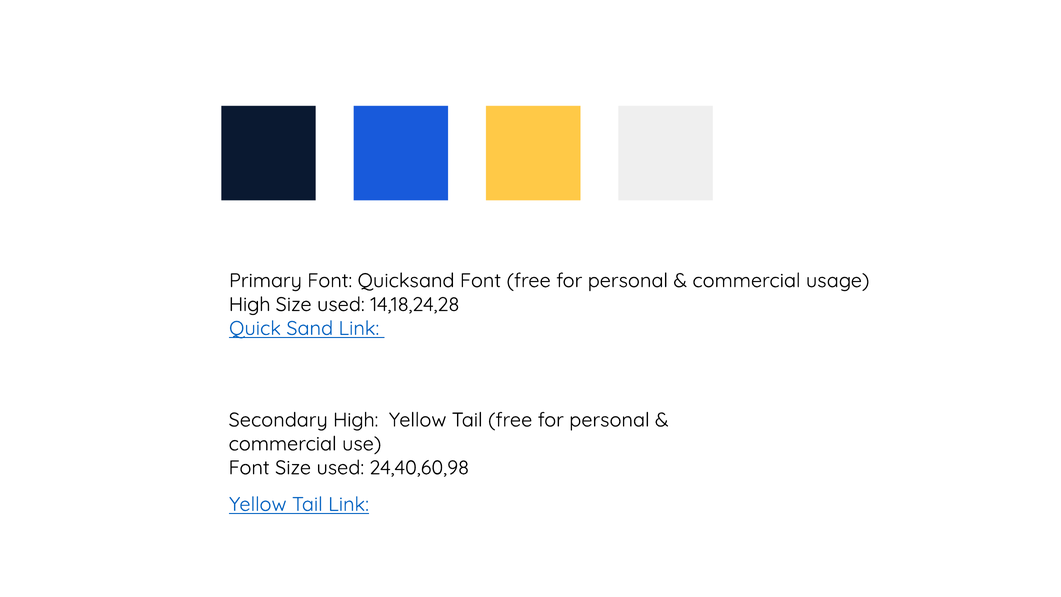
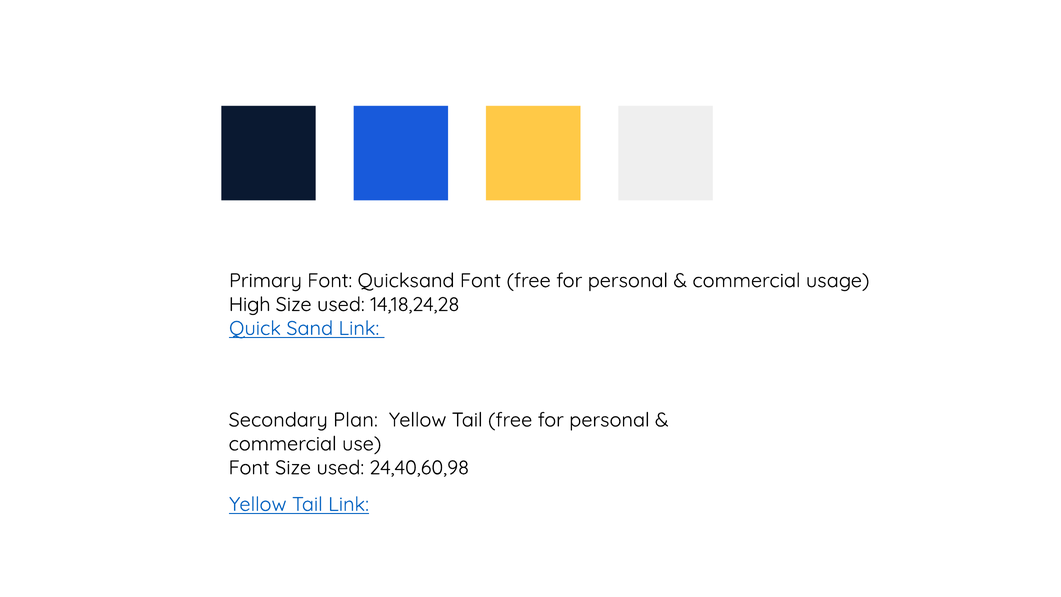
Secondary High: High -> Plan
